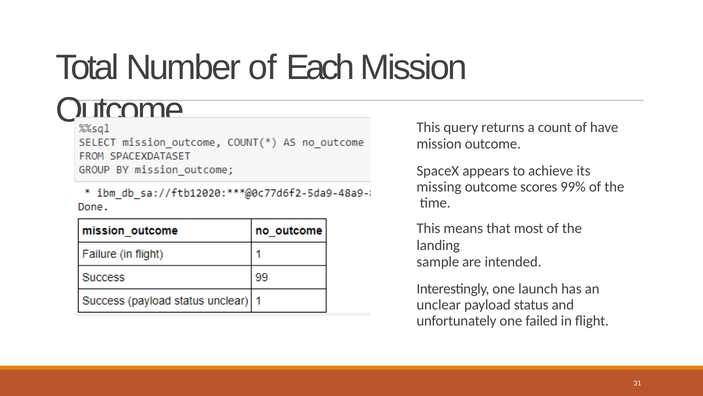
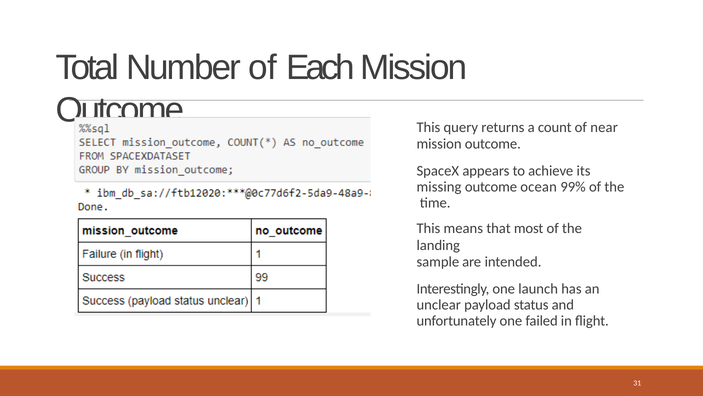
have: have -> near
scores: scores -> ocean
